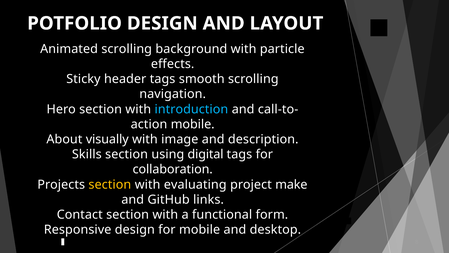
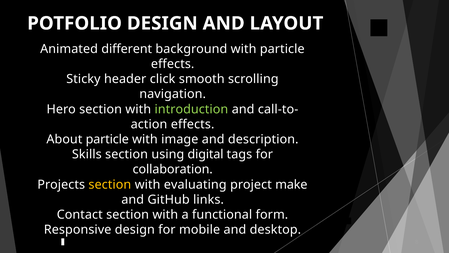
Animated scrolling: scrolling -> different
header tags: tags -> click
introduction colour: light blue -> light green
mobile at (193, 124): mobile -> effects
About visually: visually -> particle
